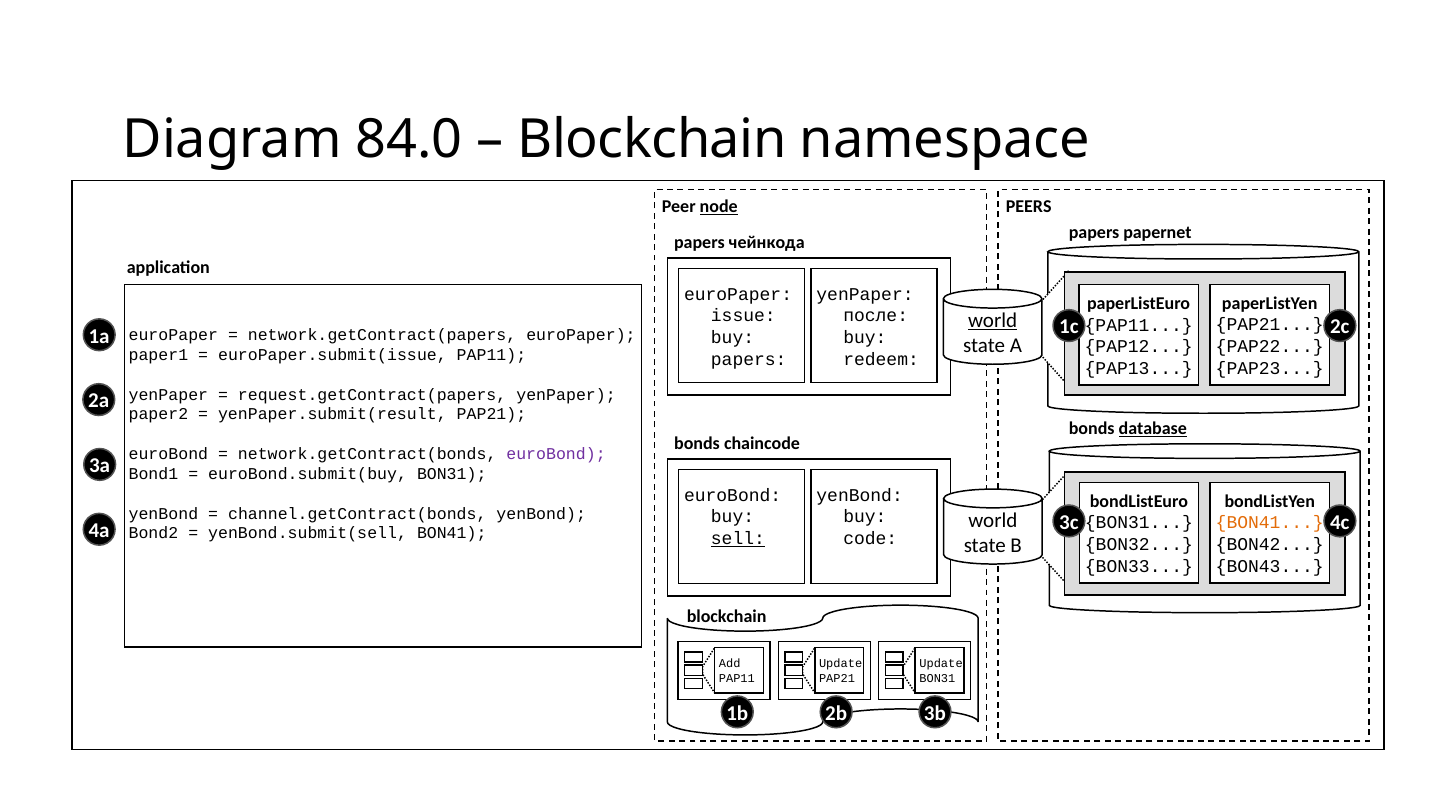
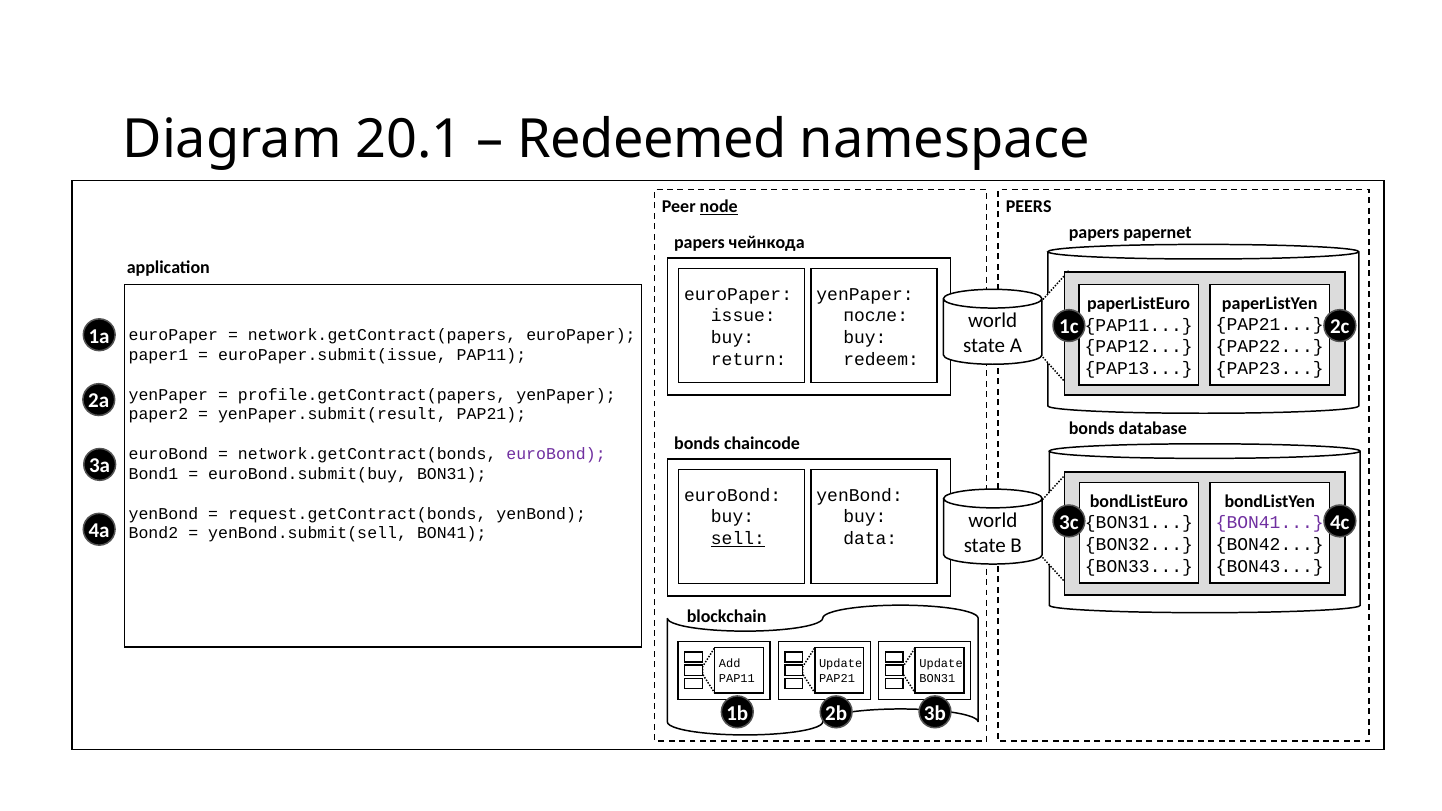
84.0: 84.0 -> 20.1
Blockchain at (652, 139): Blockchain -> Redeemed
world at (993, 320) underline: present -> none
papers at (749, 359): papers -> return
request.getContract(papers: request.getContract(papers -> profile.getContract(papers
database underline: present -> none
channel.getContract(bonds: channel.getContract(bonds -> request.getContract(bonds
BON41 at (1270, 523) colour: orange -> purple
code: code -> data
